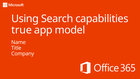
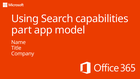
true: true -> part
